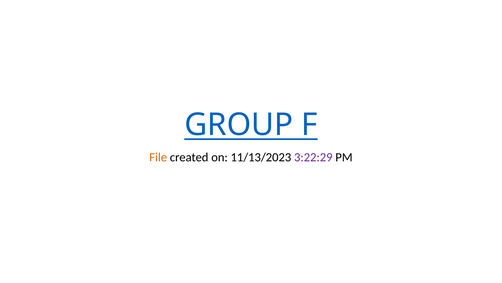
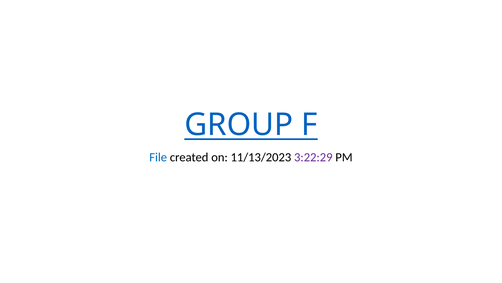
File colour: orange -> blue
